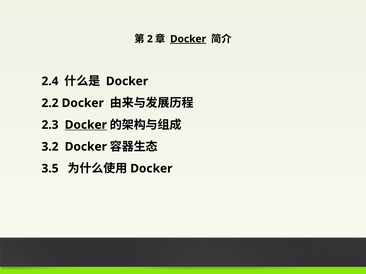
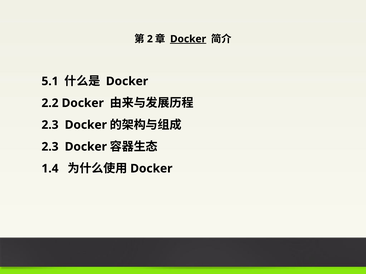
2.4: 2.4 -> 5.1
Docker at (86, 125) underline: present -> none
3.2 at (50, 147): 3.2 -> 2.3
3.5: 3.5 -> 1.4
